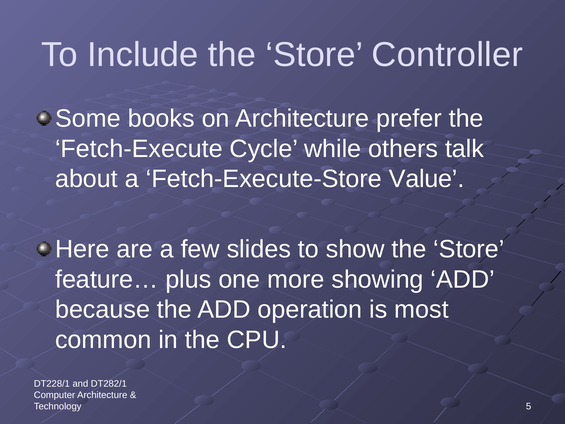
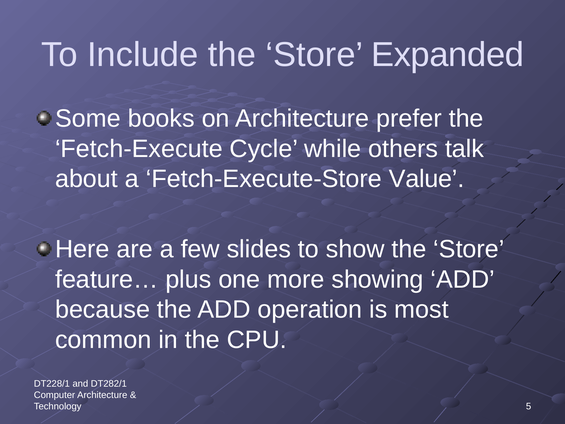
Controller: Controller -> Expanded
